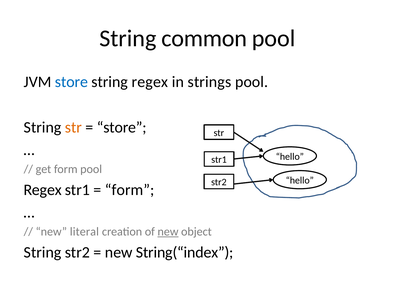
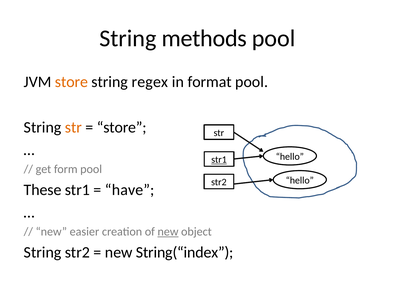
common: common -> methods
store at (71, 82) colour: blue -> orange
strings: strings -> format
str1 at (219, 159) underline: none -> present
Regex at (43, 189): Regex -> These
form at (130, 189): form -> have
literal: literal -> easier
